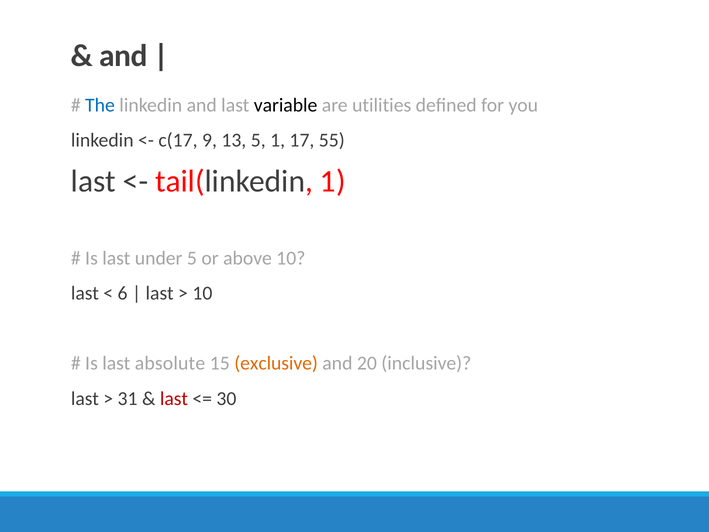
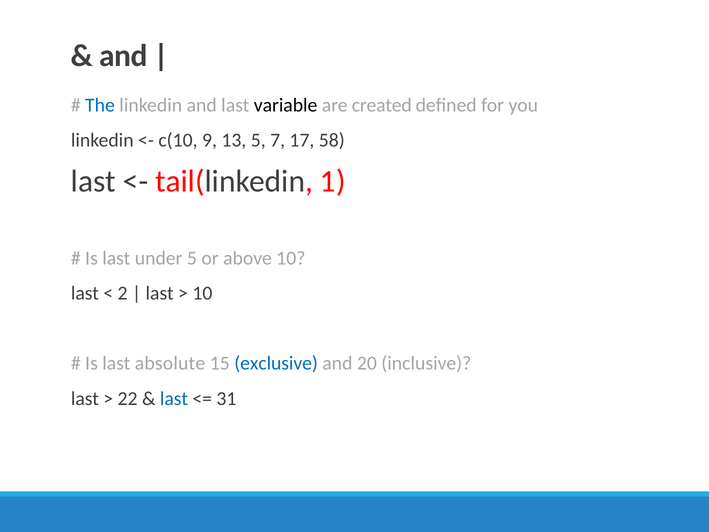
utilities: utilities -> created
c(17: c(17 -> c(10
5 1: 1 -> 7
55: 55 -> 58
6: 6 -> 2
exclusive colour: orange -> blue
31: 31 -> 22
last at (174, 398) colour: red -> blue
30: 30 -> 31
